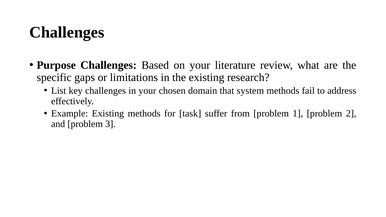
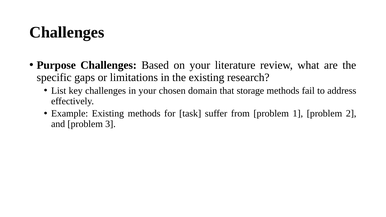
system: system -> storage
